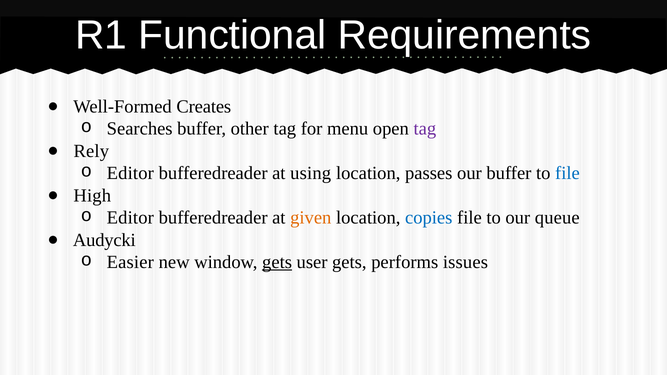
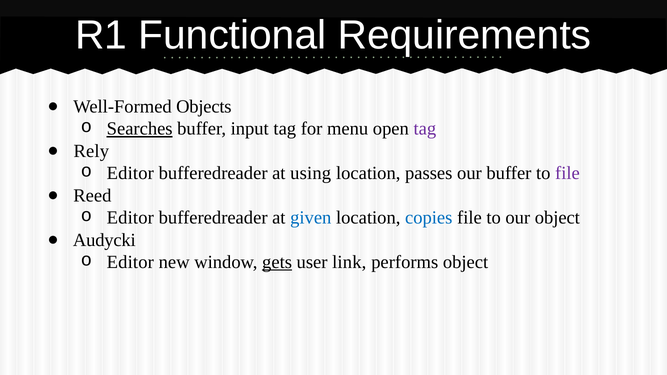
Creates: Creates -> Objects
Searches underline: none -> present
other: other -> input
file at (567, 173) colour: blue -> purple
High: High -> Reed
given colour: orange -> blue
our queue: queue -> object
Easier at (130, 262): Easier -> Editor
user gets: gets -> link
performs issues: issues -> object
